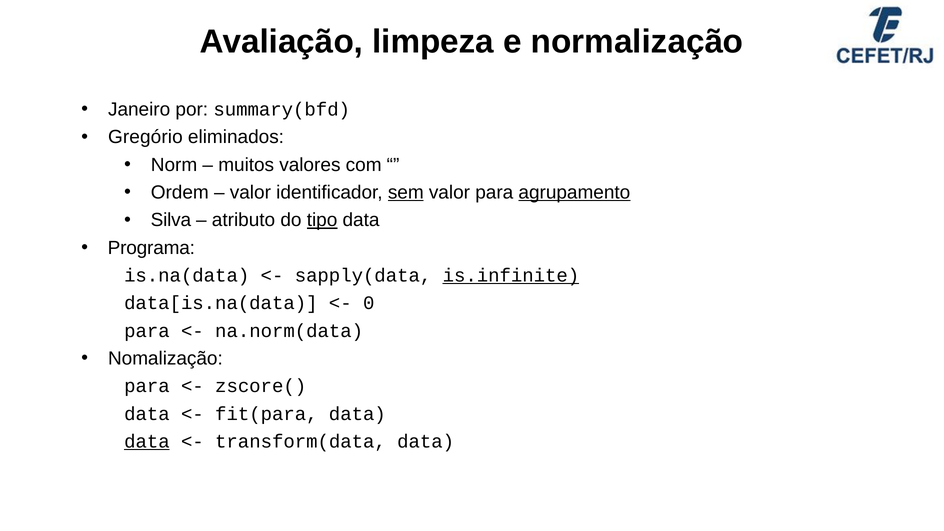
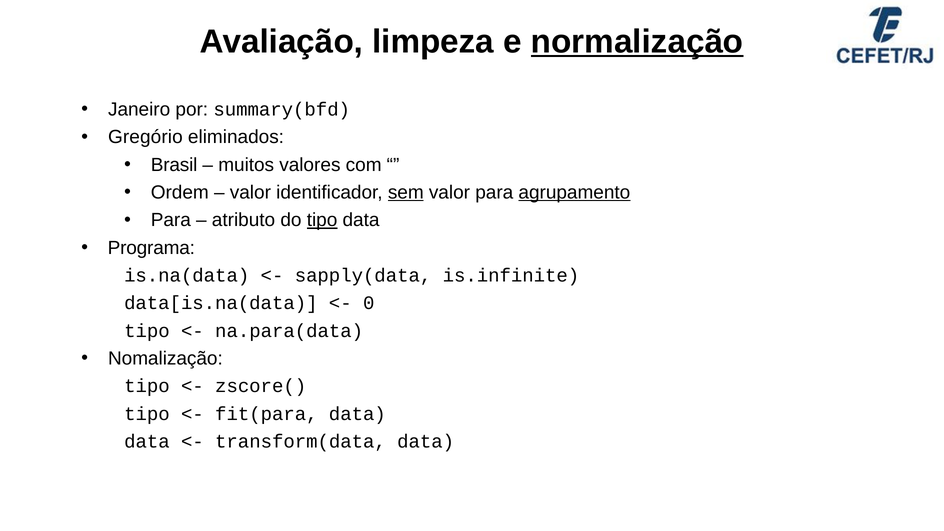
normalização underline: none -> present
Norm: Norm -> Brasil
Silva at (171, 220): Silva -> Para
is.infinite underline: present -> none
para at (147, 331): para -> tipo
na.norm(data: na.norm(data -> na.para(data
para at (147, 386): para -> tipo
data at (147, 414): data -> tipo
data at (147, 442) underline: present -> none
